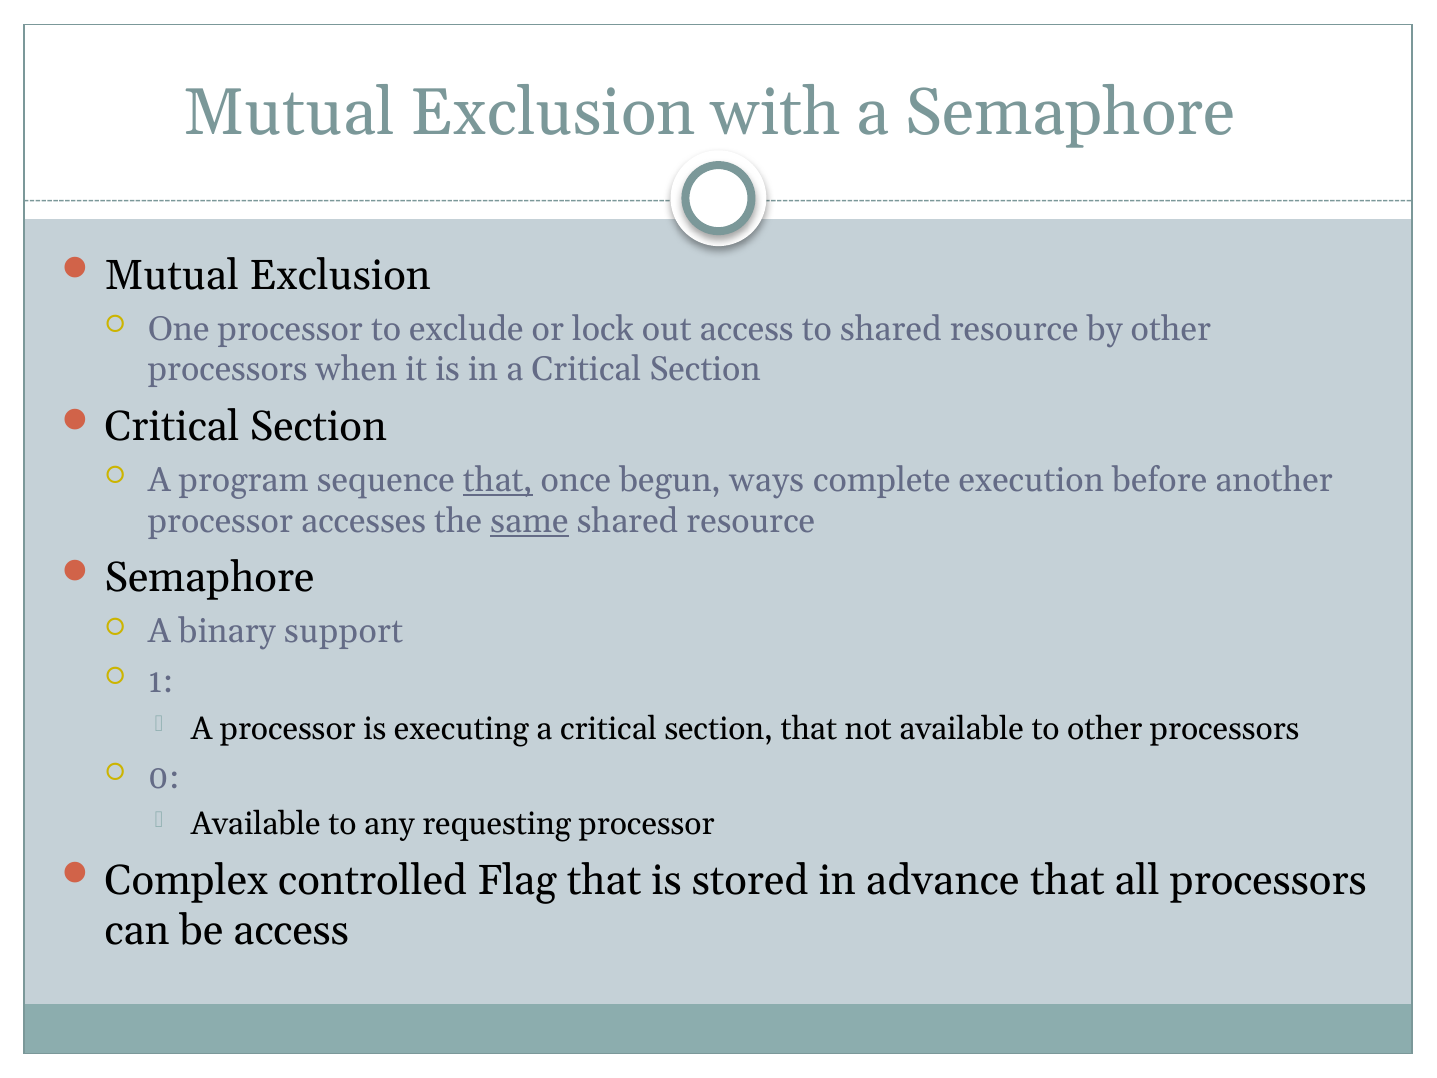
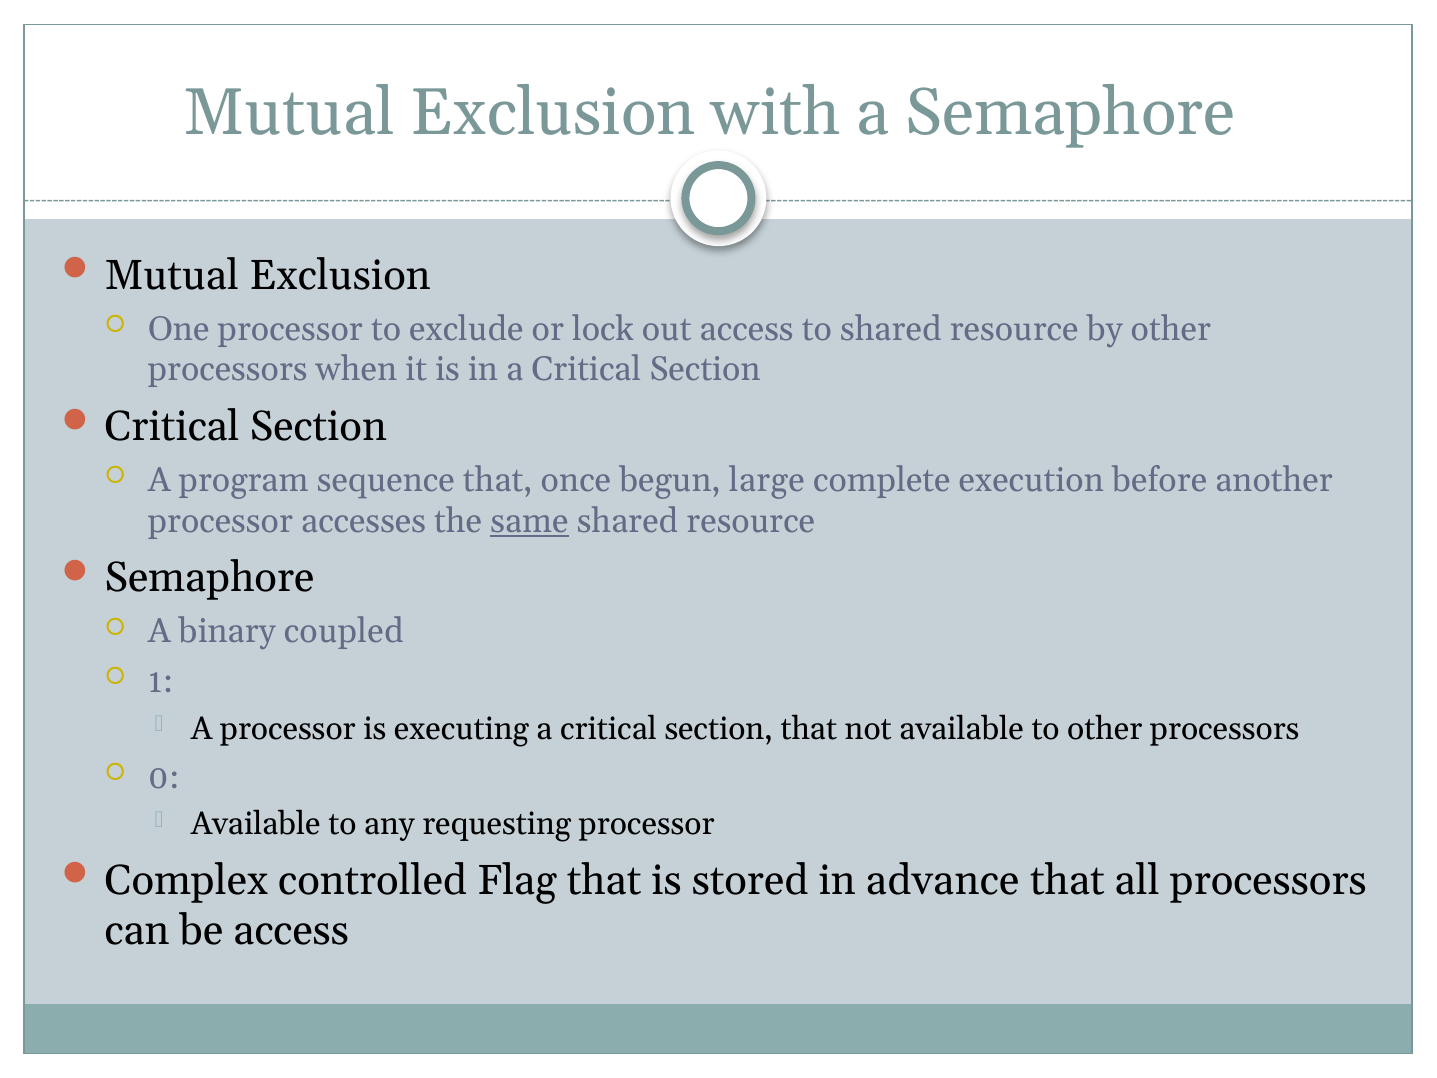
that at (498, 480) underline: present -> none
ways: ways -> large
support: support -> coupled
